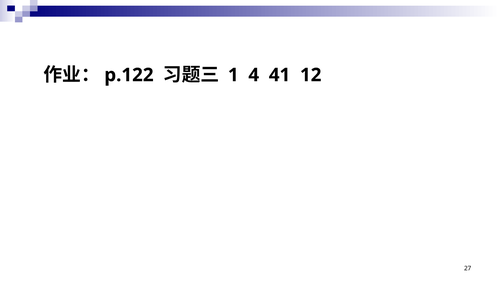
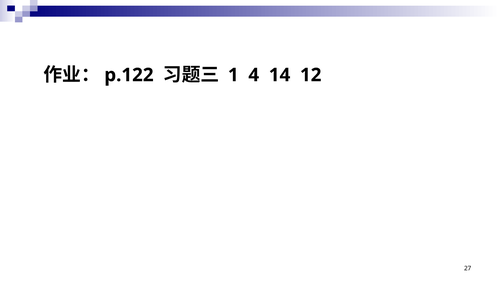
41: 41 -> 14
